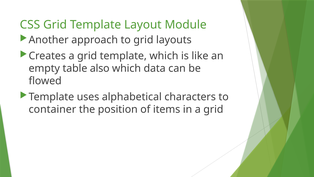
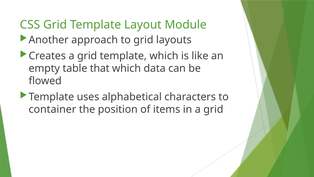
also: also -> that
